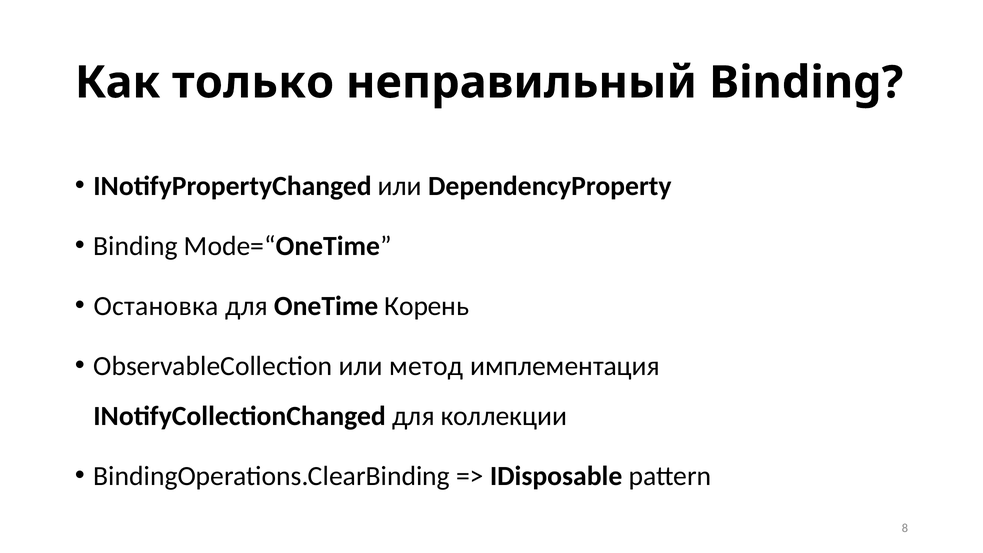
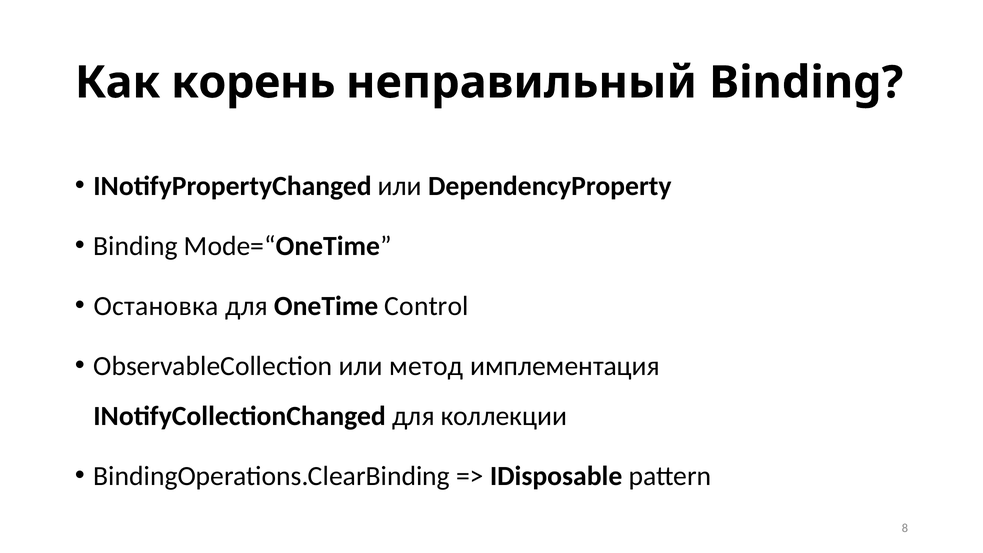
только: только -> корень
Корень: Корень -> Control
